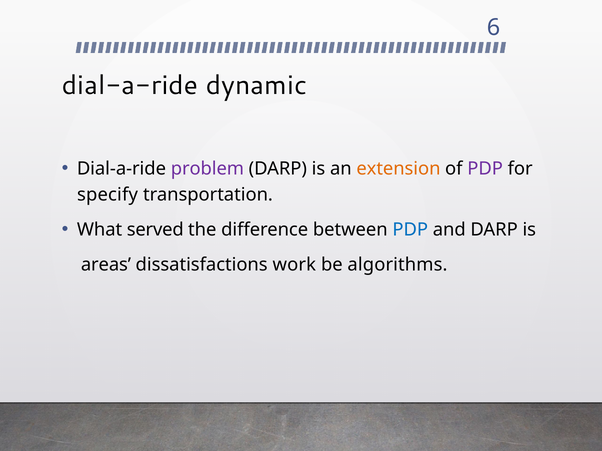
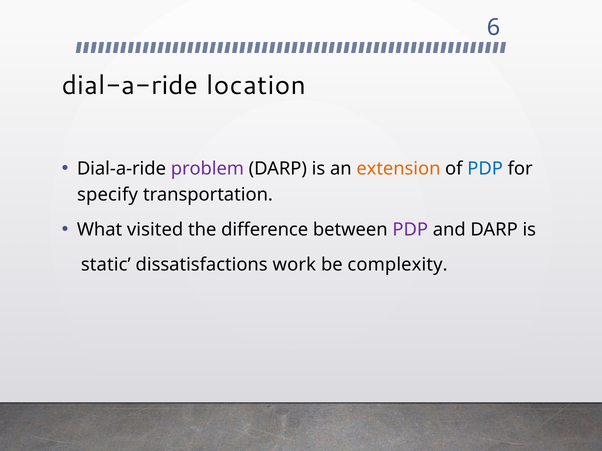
dynamic: dynamic -> location
PDP at (485, 169) colour: purple -> blue
served: served -> visited
PDP at (410, 230) colour: blue -> purple
areas: areas -> static
algorithms: algorithms -> complexity
